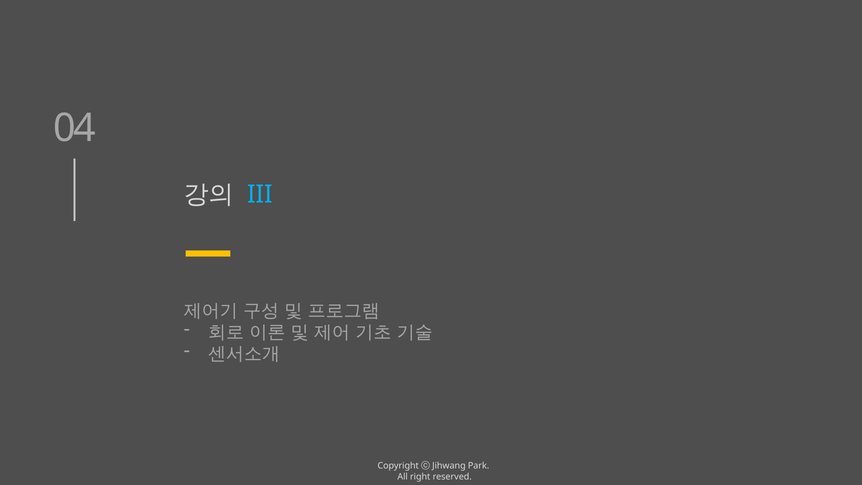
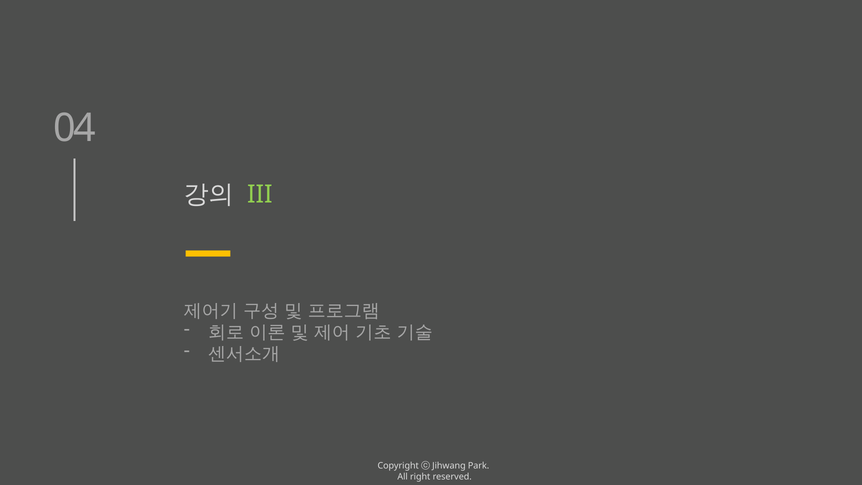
III colour: light blue -> light green
